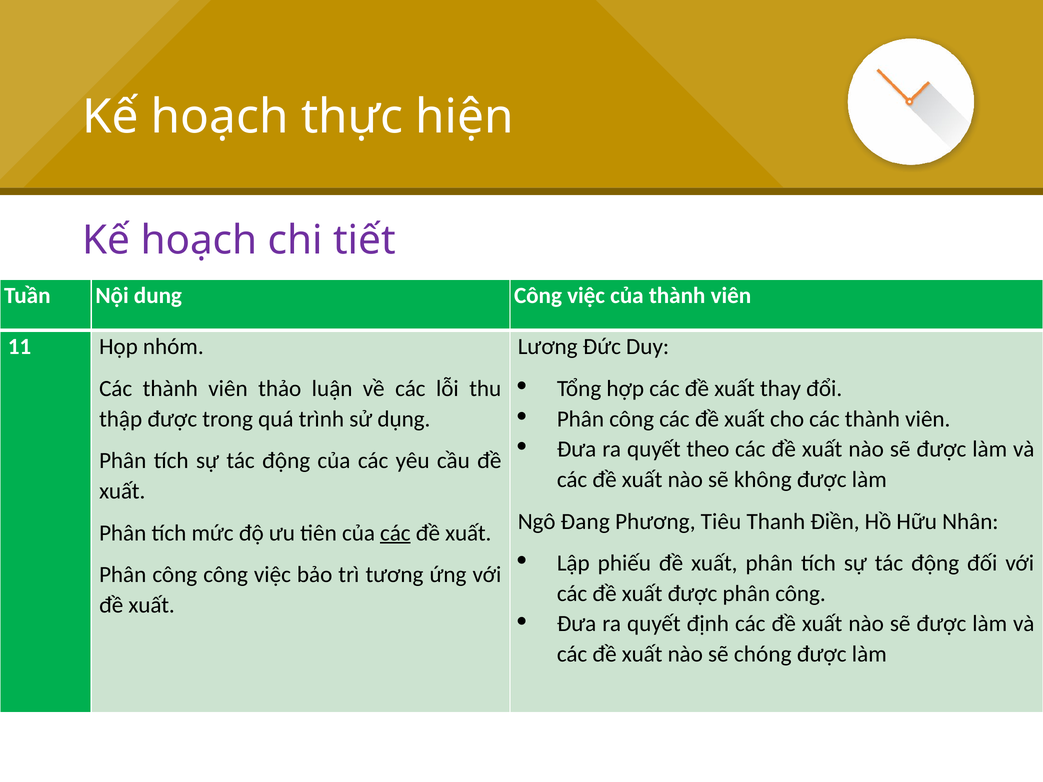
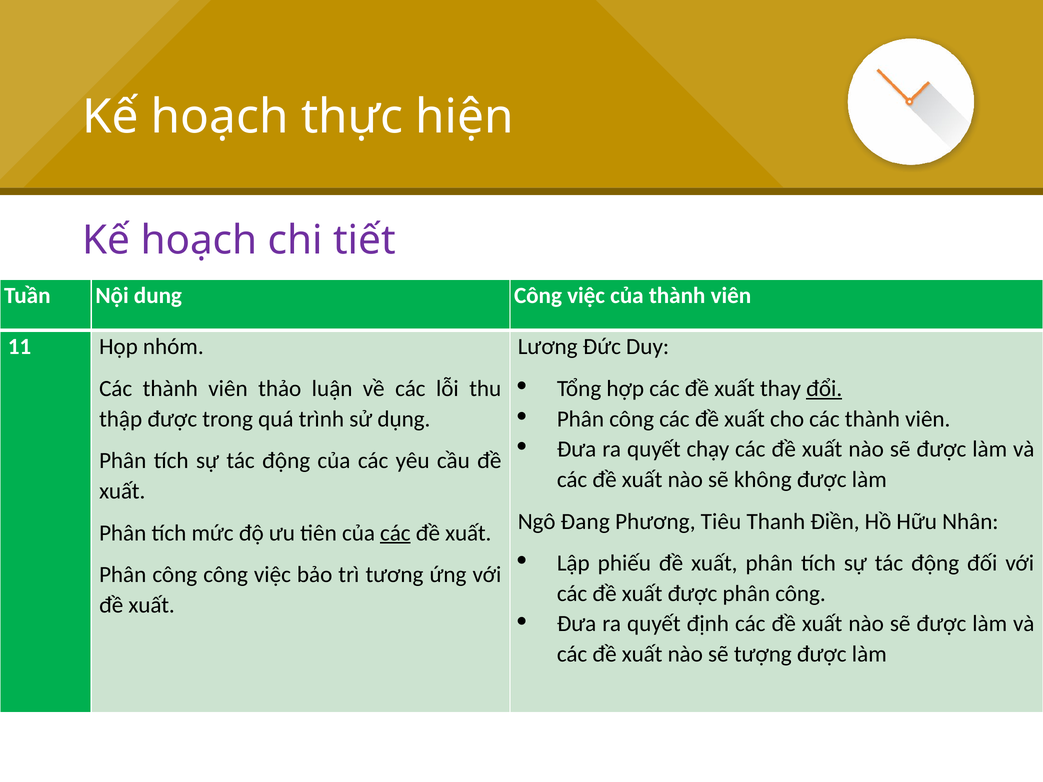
đổi underline: none -> present
theo: theo -> chạy
chóng: chóng -> tượng
